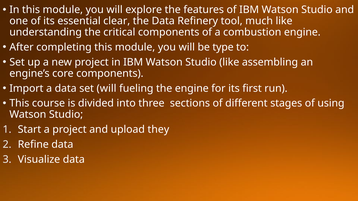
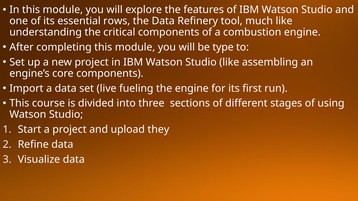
clear: clear -> rows
set will: will -> live
